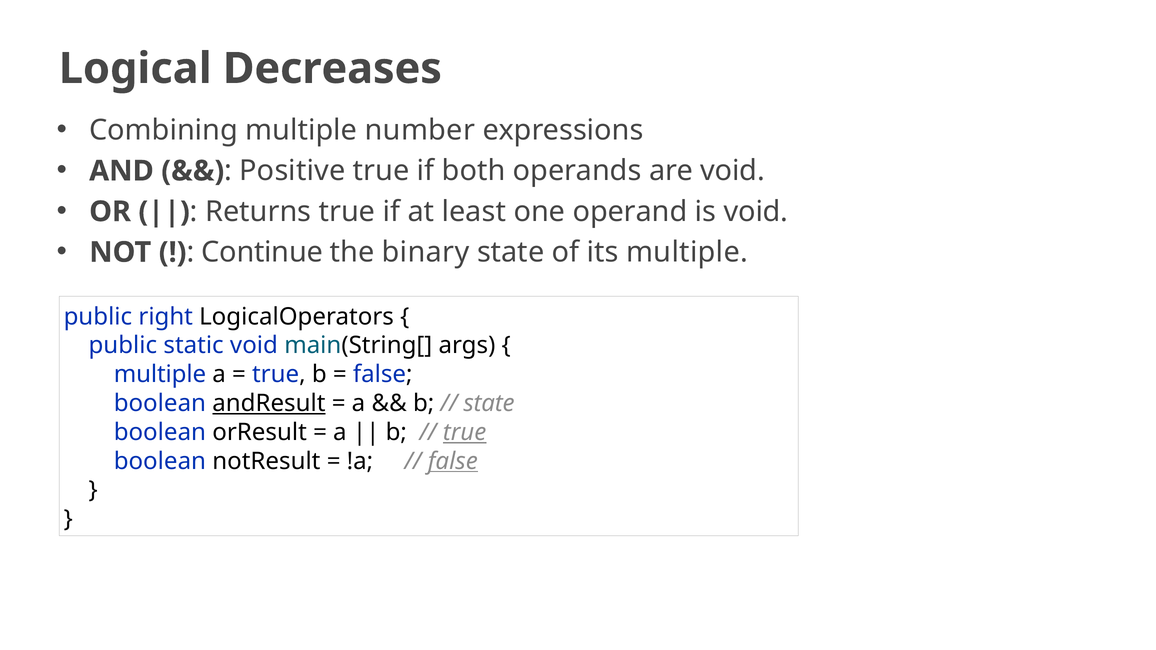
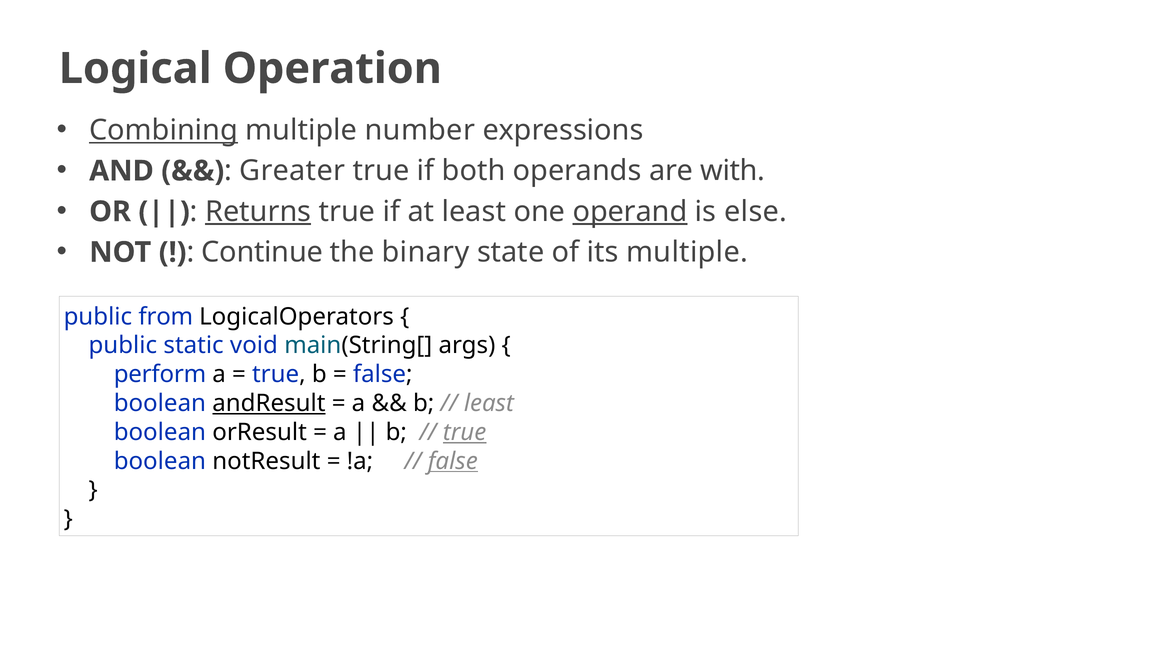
Decreases: Decreases -> Operation
Combining underline: none -> present
Positive: Positive -> Greater
are void: void -> with
Returns underline: none -> present
operand underline: none -> present
is void: void -> else
right: right -> from
multiple at (160, 375): multiple -> perform
state at (489, 403): state -> least
